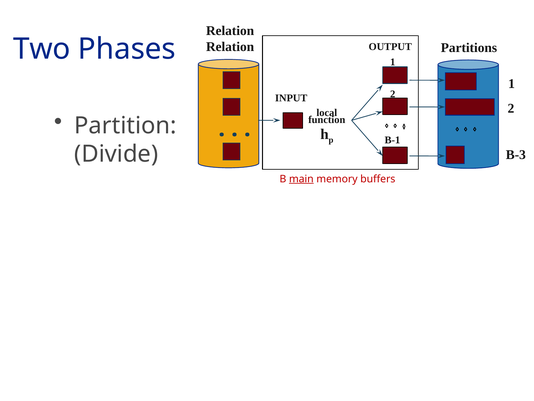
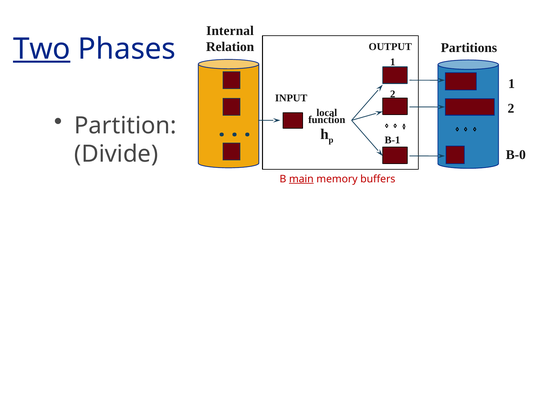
Relation at (230, 31): Relation -> Internal
Two underline: none -> present
B-3: B-3 -> B-0
